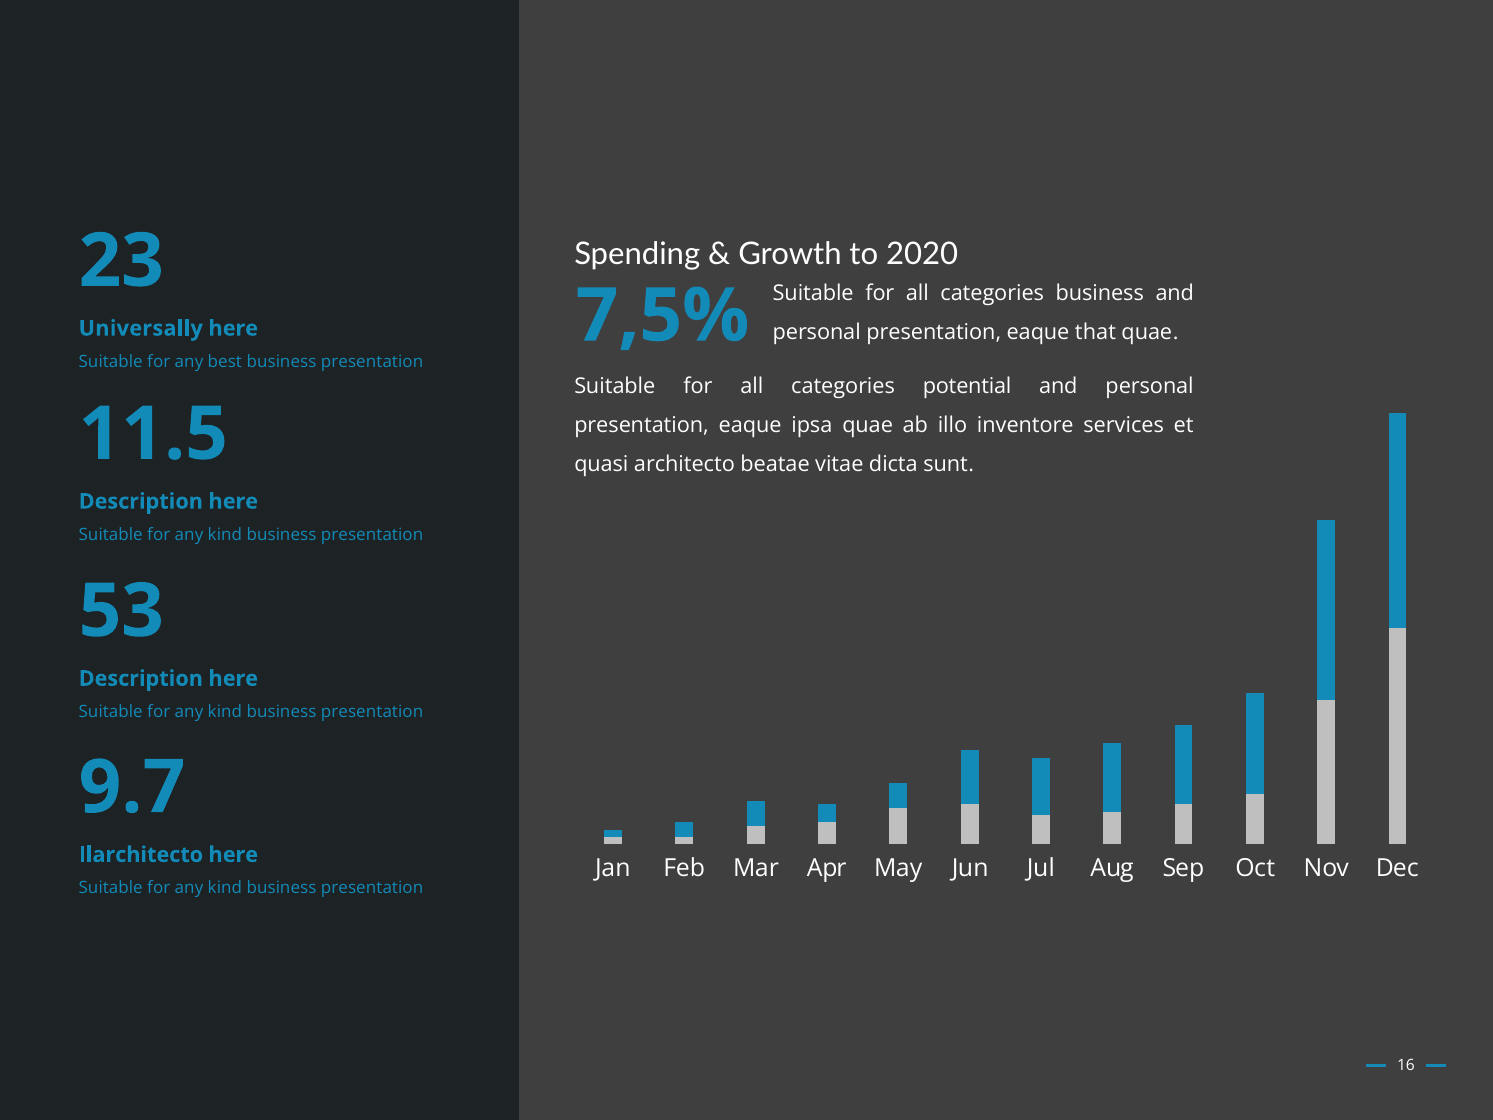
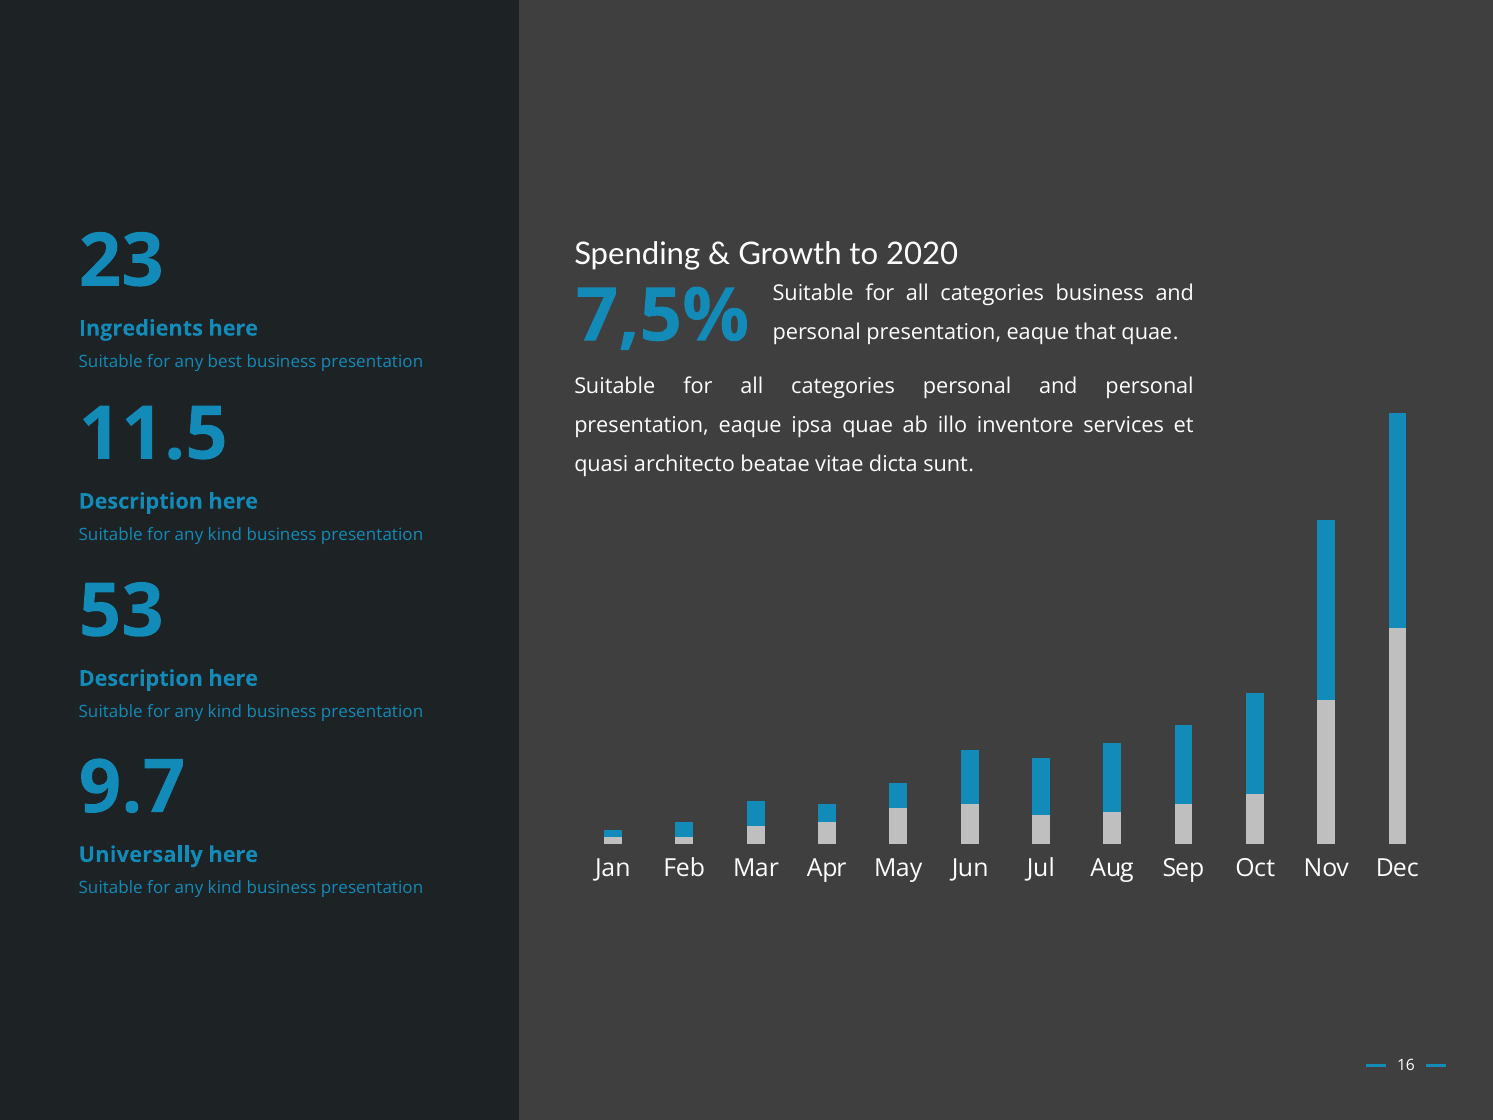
Universally: Universally -> Ingredients
categories potential: potential -> personal
Ilarchitecto: Ilarchitecto -> Universally
